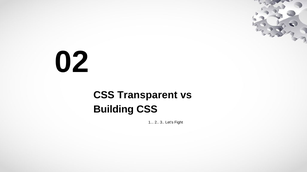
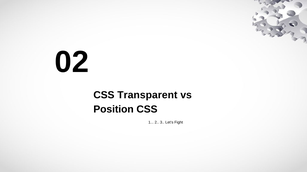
Building: Building -> Position
